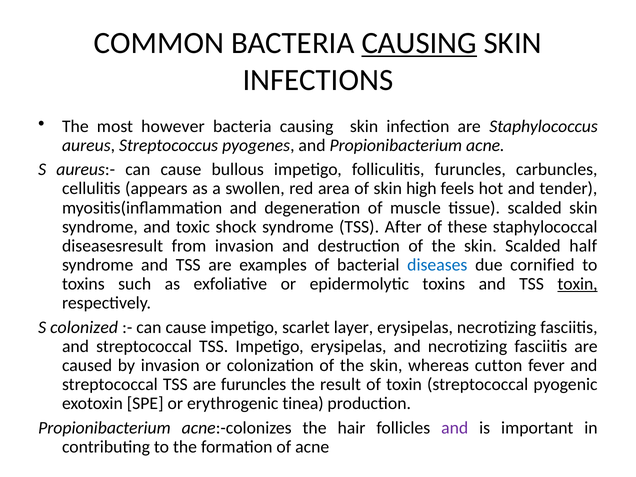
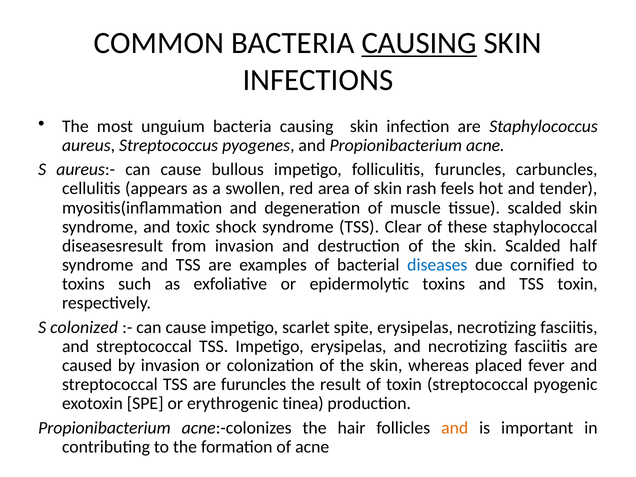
however: however -> unguium
high: high -> rash
After: After -> Clear
toxin at (578, 284) underline: present -> none
layer: layer -> spite
cutton: cutton -> placed
and at (455, 428) colour: purple -> orange
